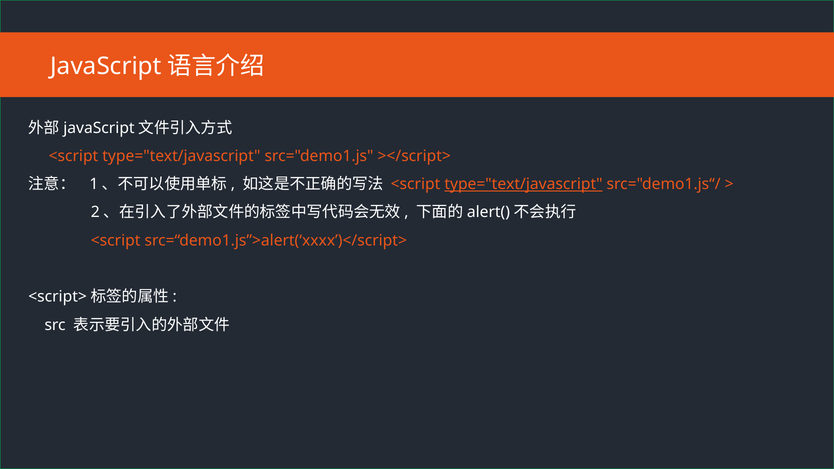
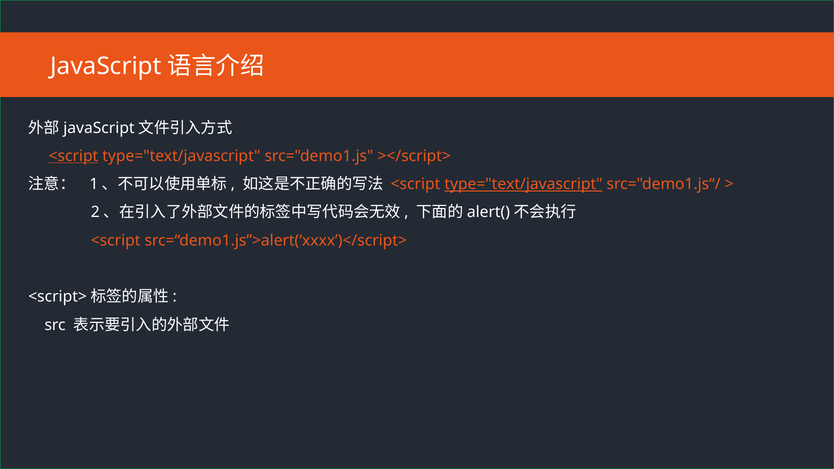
<script at (73, 156) underline: none -> present
